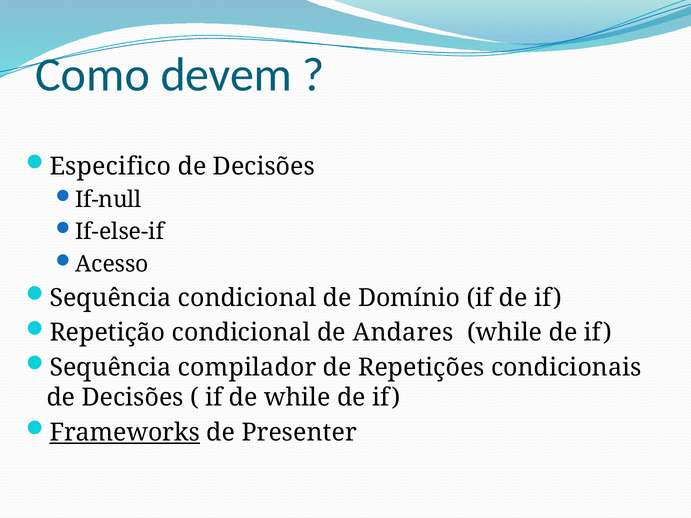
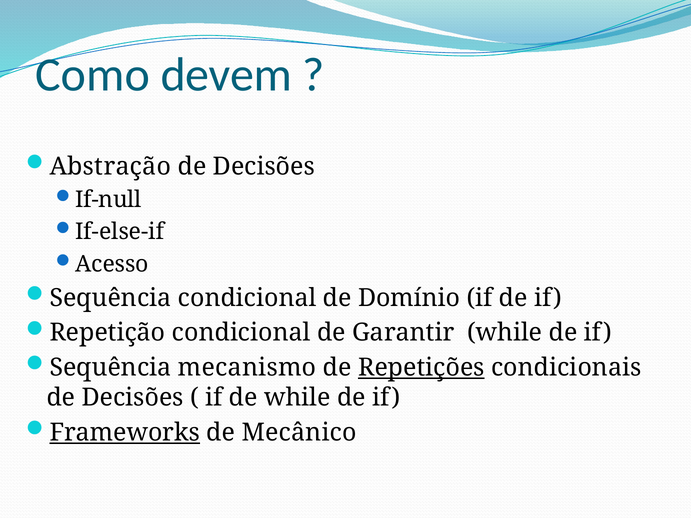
Especifico: Especifico -> Abstração
Andares: Andares -> Garantir
compilador: compilador -> mecanismo
Repetições underline: none -> present
Presenter: Presenter -> Mecânico
